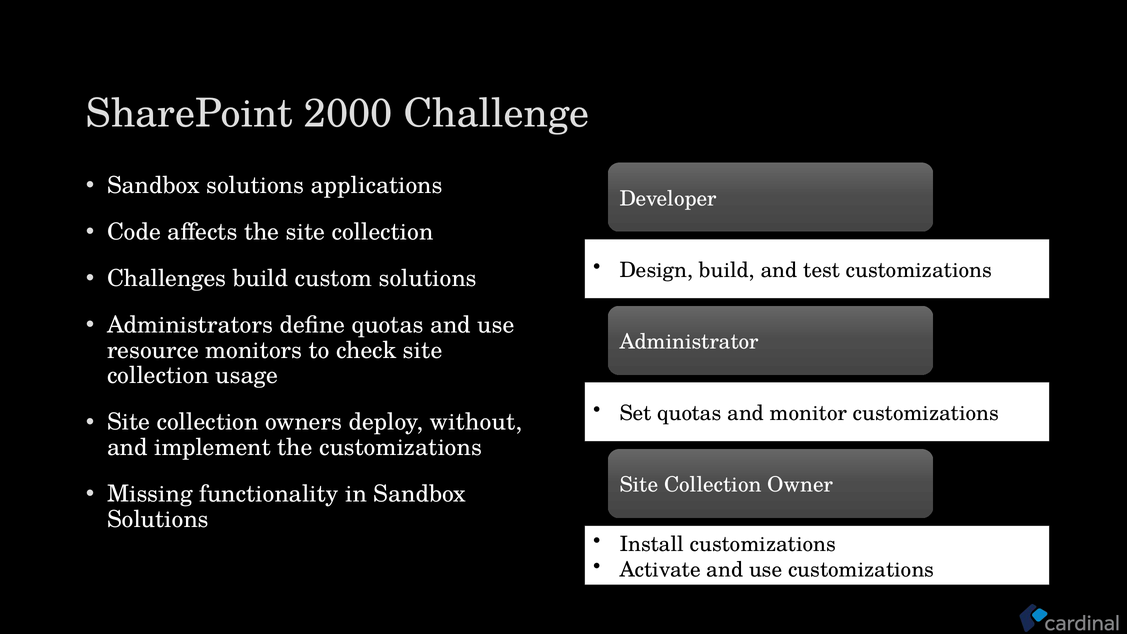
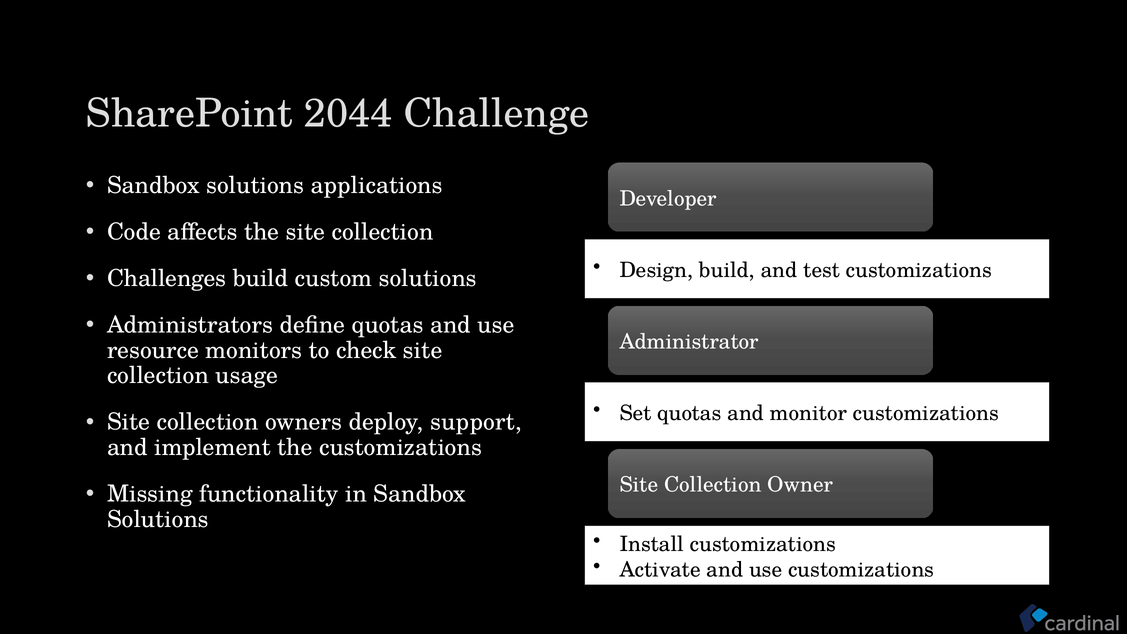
2000: 2000 -> 2044
without: without -> support
